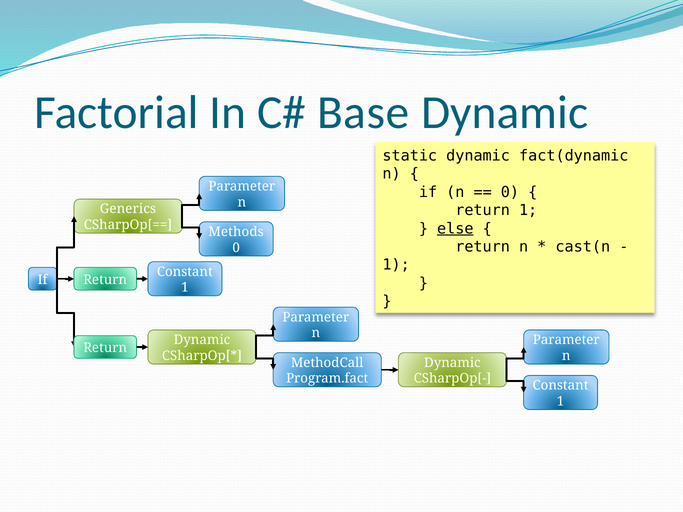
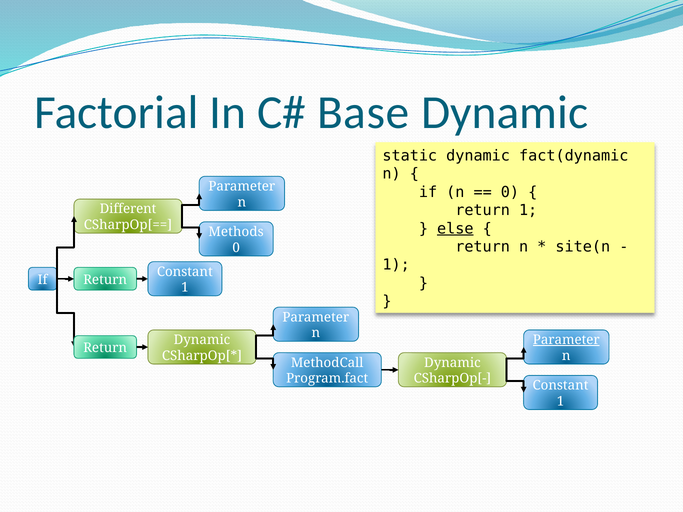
Generics: Generics -> Different
cast(n: cast(n -> site(n
Parameter at (566, 340) underline: none -> present
